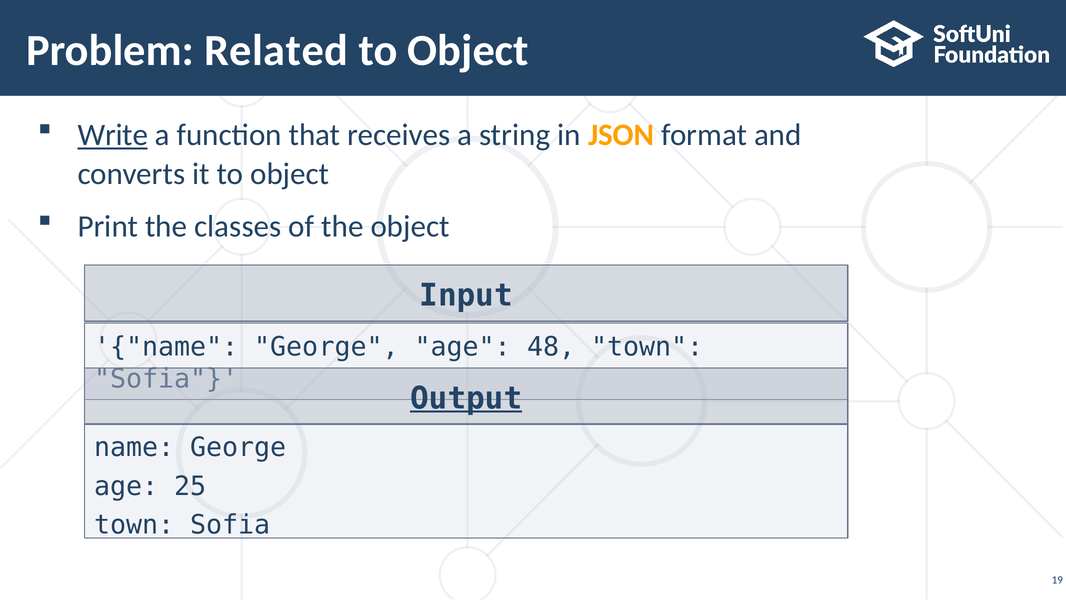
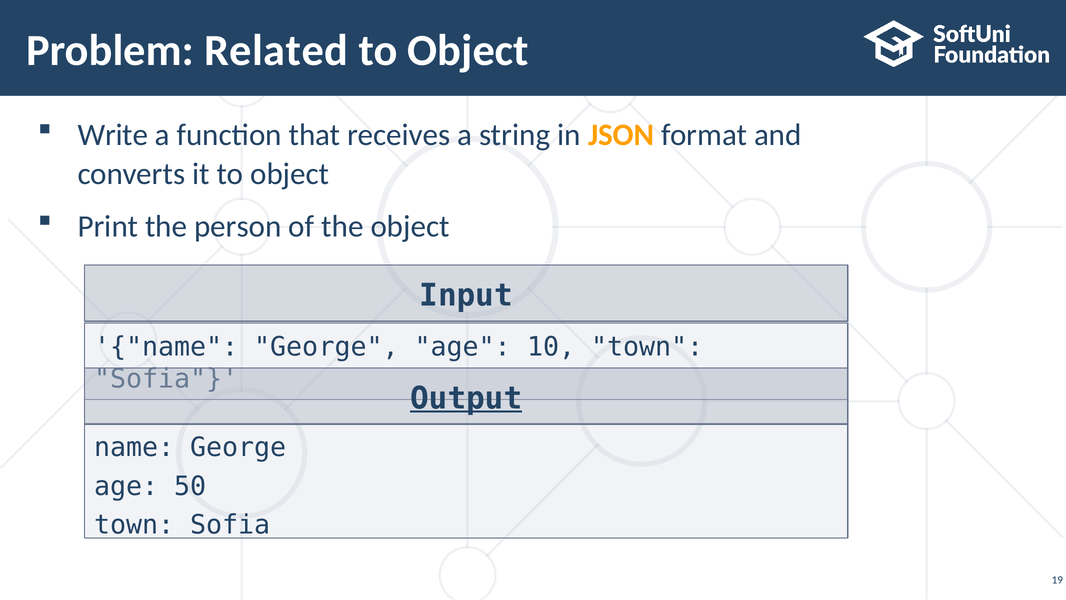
Write underline: present -> none
classes: classes -> person
48: 48 -> 10
25: 25 -> 50
